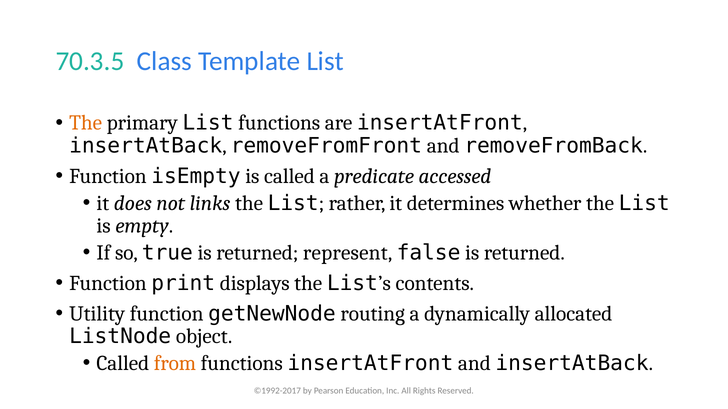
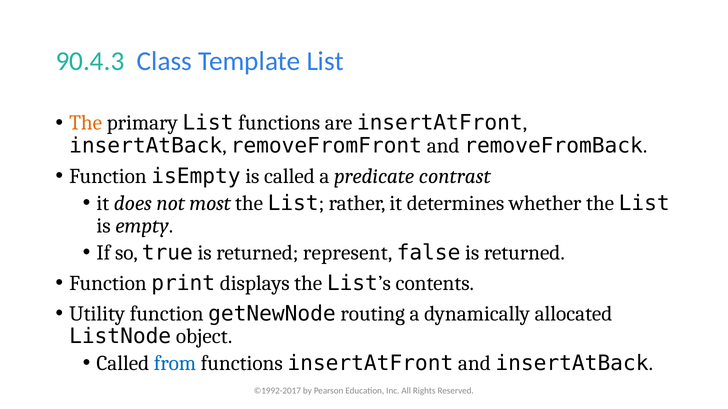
70.3.5: 70.3.5 -> 90.4.3
accessed: accessed -> contrast
links: links -> most
from colour: orange -> blue
